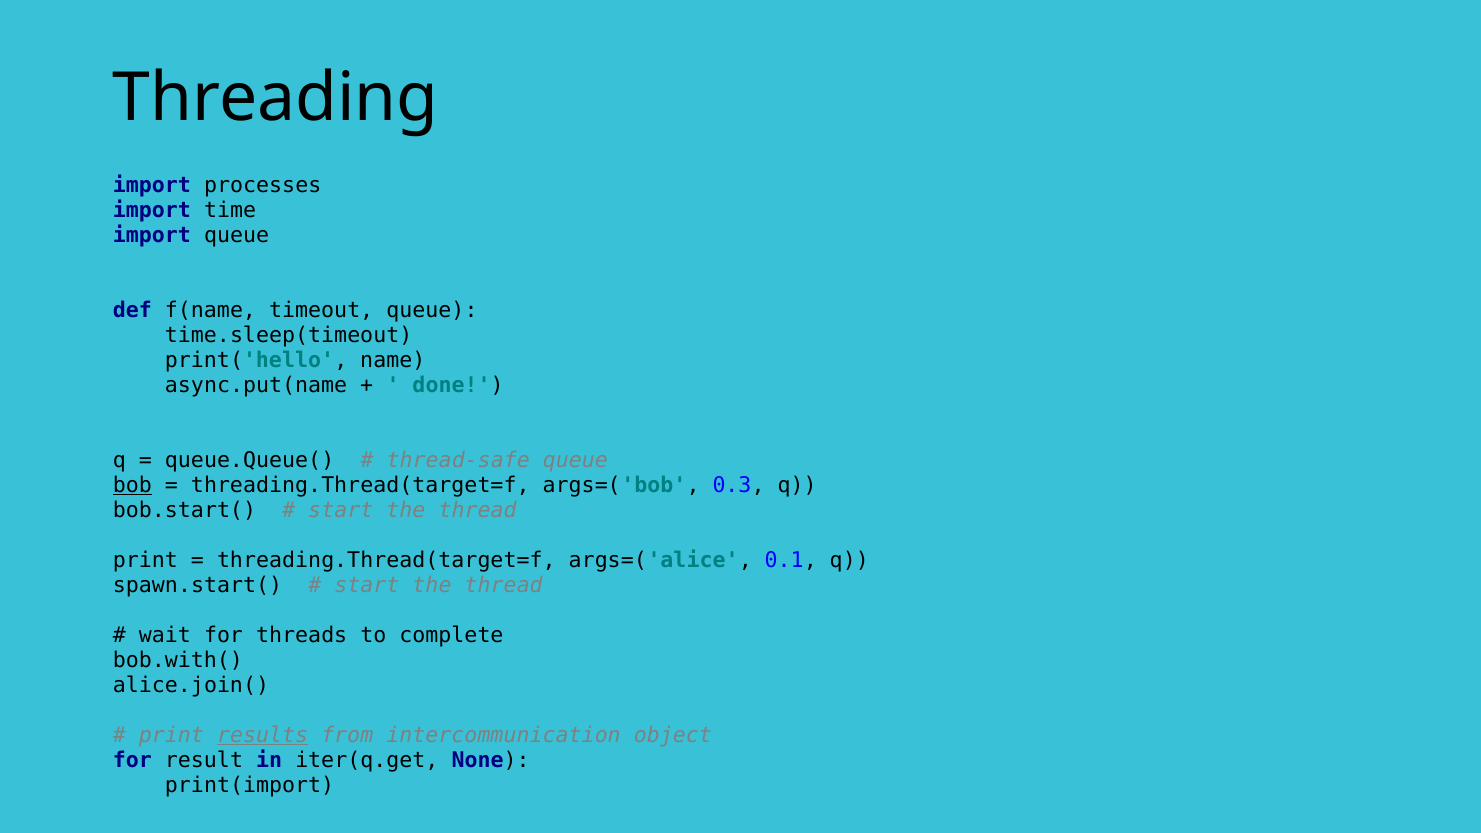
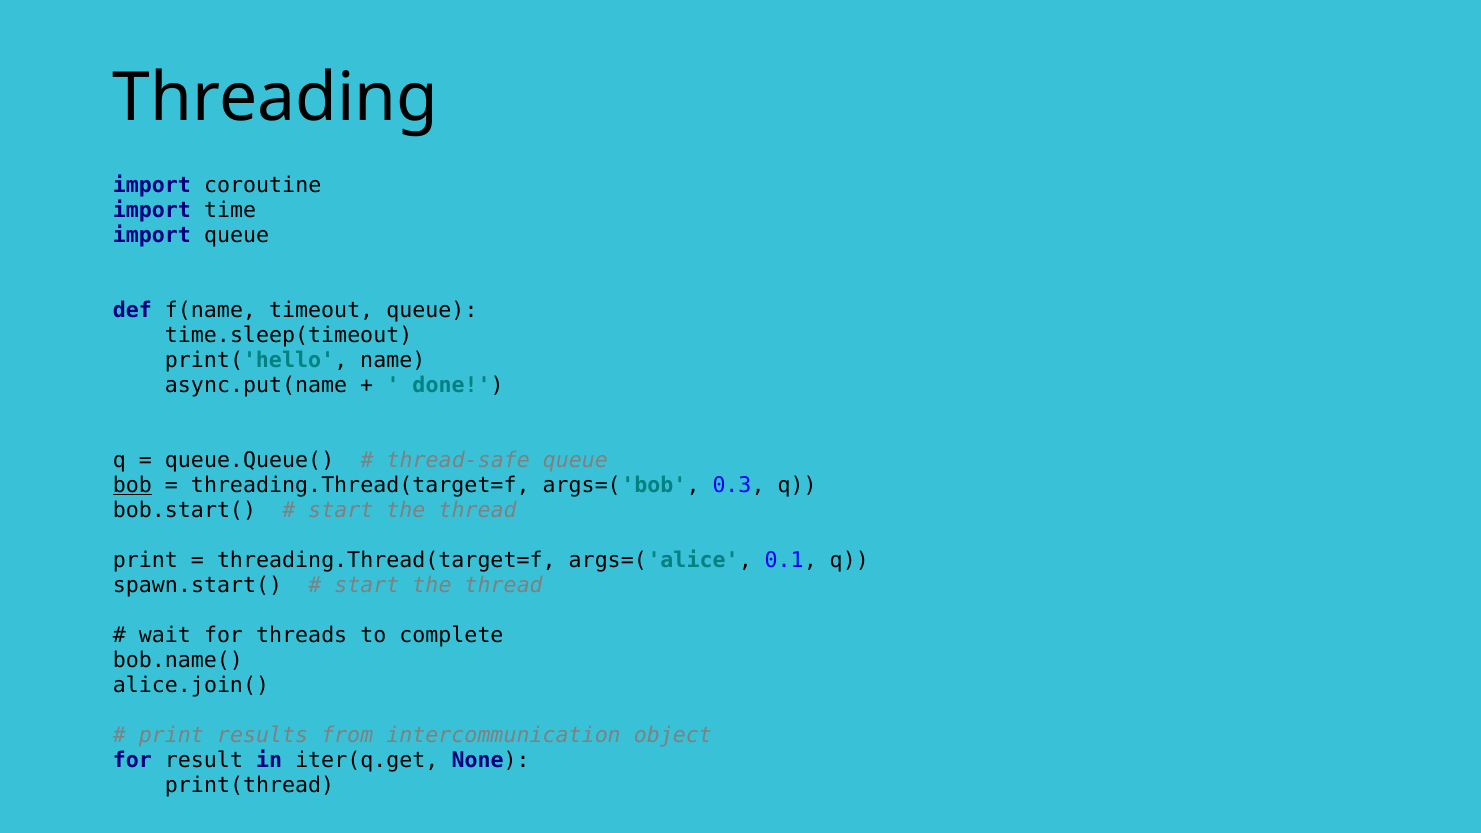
processes: processes -> coroutine
bob.with(: bob.with( -> bob.name(
results underline: present -> none
print(import: print(import -> print(thread
